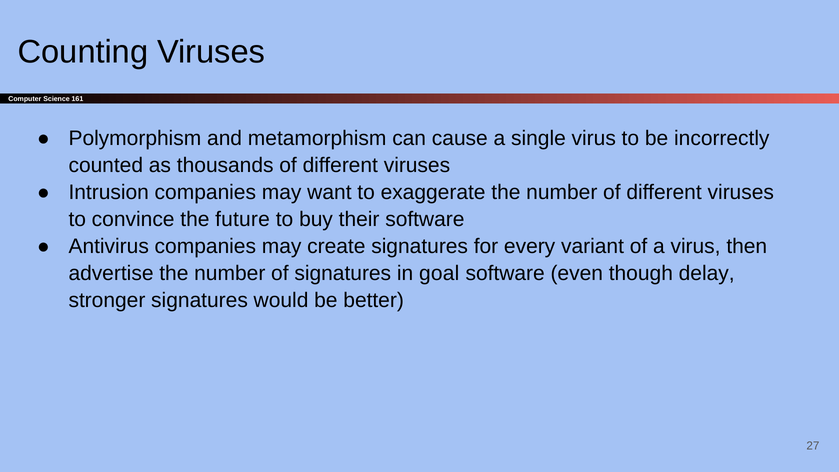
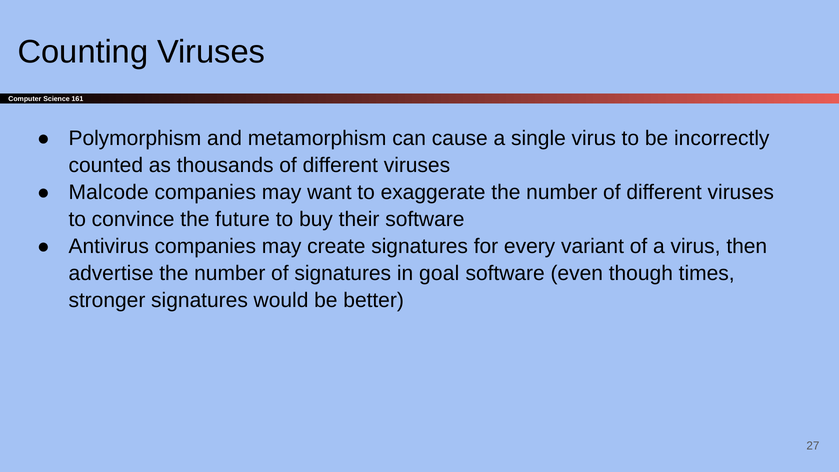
Intrusion: Intrusion -> Malcode
delay: delay -> times
